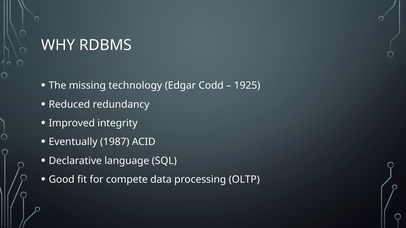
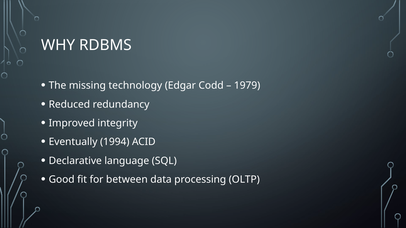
1925: 1925 -> 1979
1987: 1987 -> 1994
compete: compete -> between
